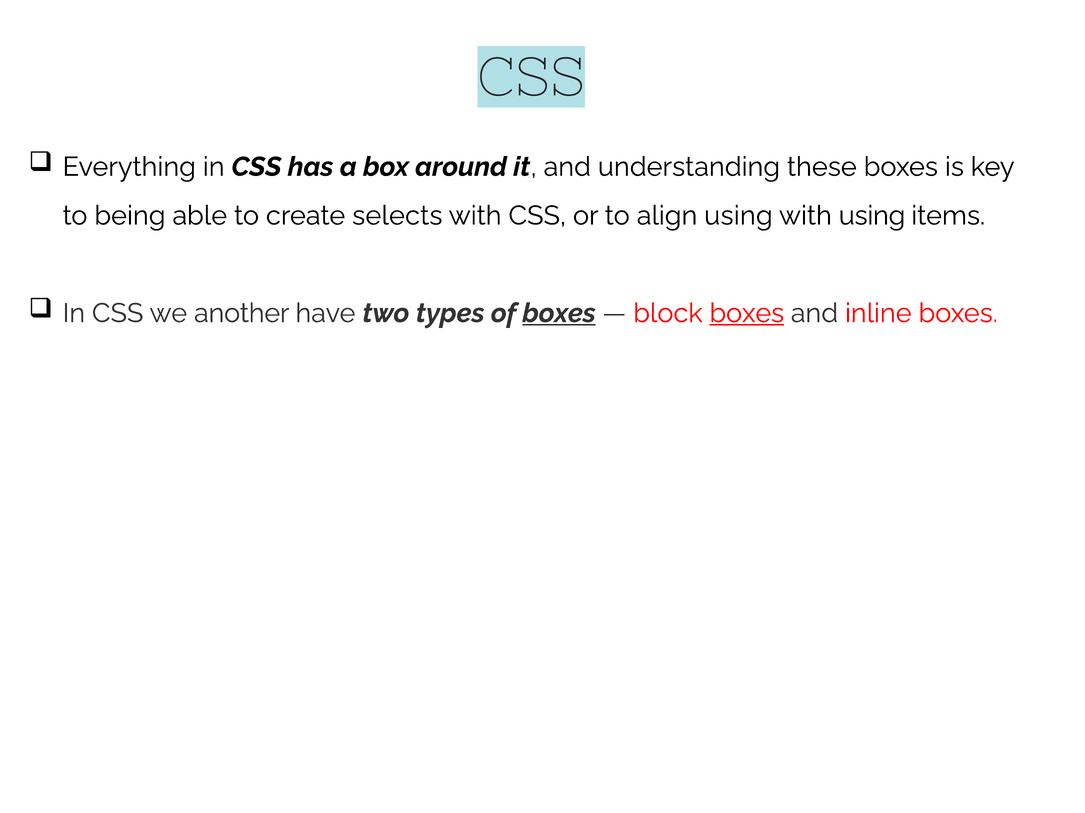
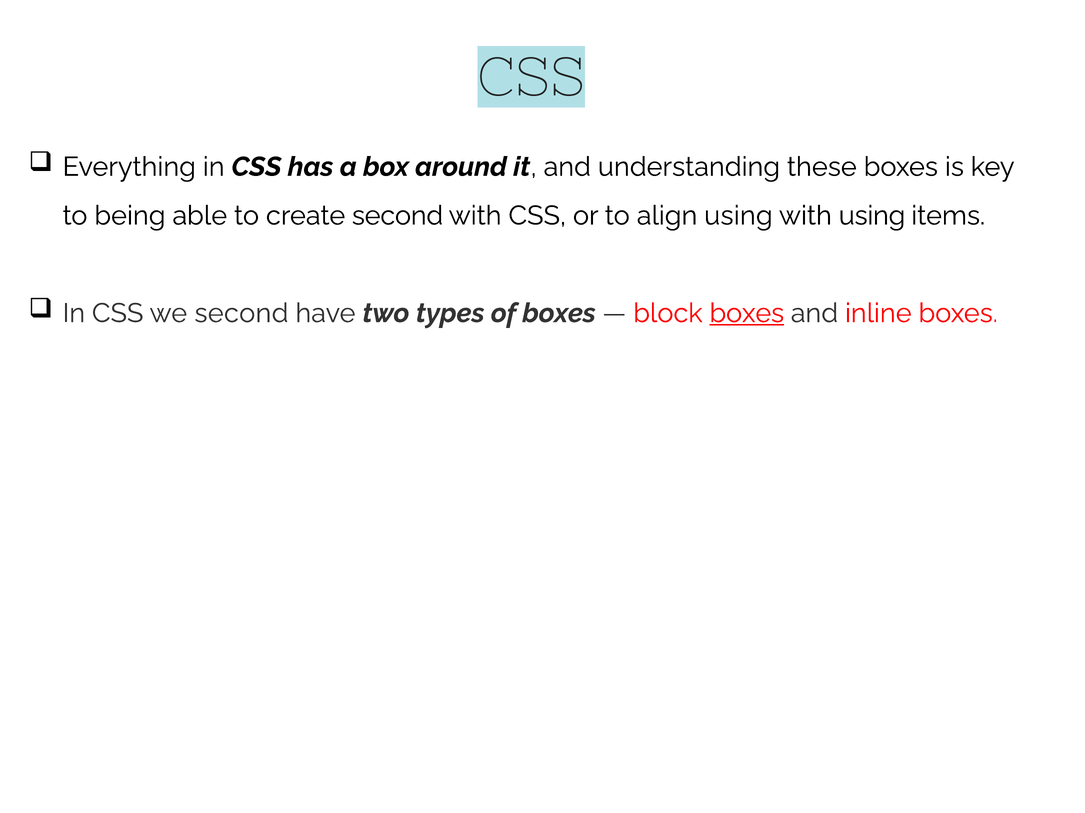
create selects: selects -> second
we another: another -> second
boxes at (559, 313) underline: present -> none
